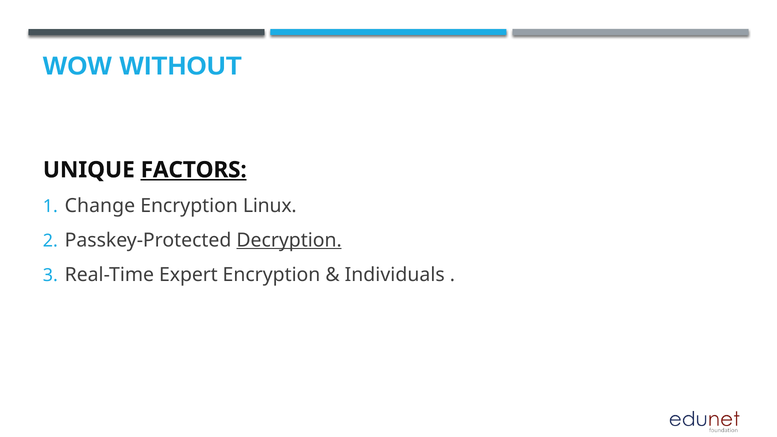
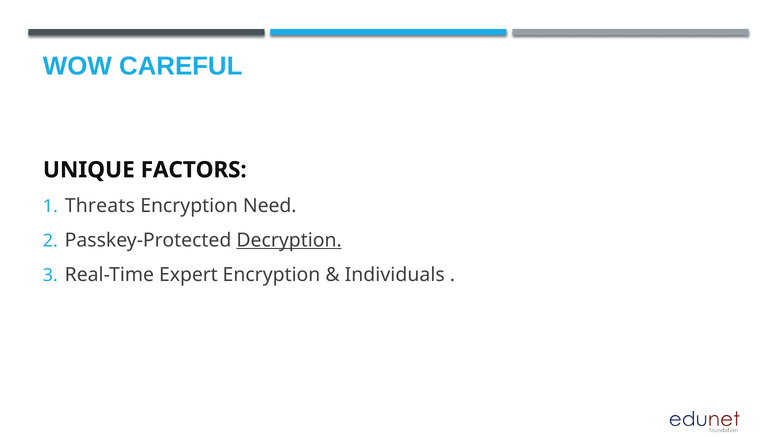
WITHOUT: WITHOUT -> CAREFUL
FACTORS underline: present -> none
Change: Change -> Threats
Linux: Linux -> Need
